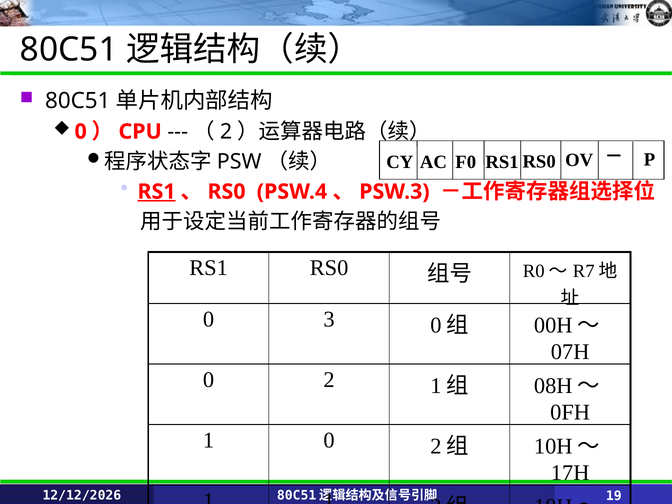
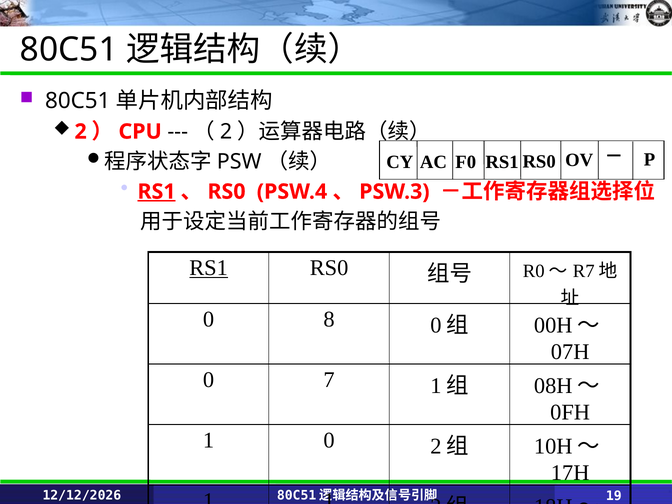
0 at (81, 132): 0 -> 2
RS1 at (209, 268) underline: none -> present
3: 3 -> 8
0 2: 2 -> 7
